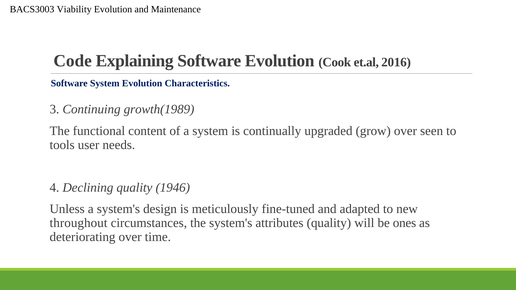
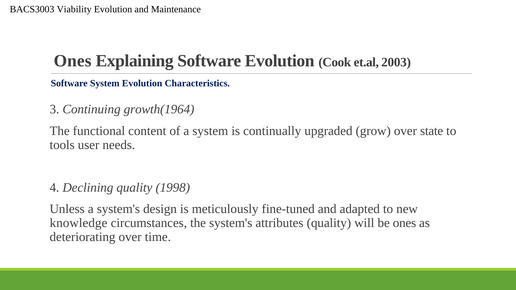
Code at (73, 61): Code -> Ones
2016: 2016 -> 2003
growth(1989: growth(1989 -> growth(1964
seen: seen -> state
1946: 1946 -> 1998
throughout: throughout -> knowledge
